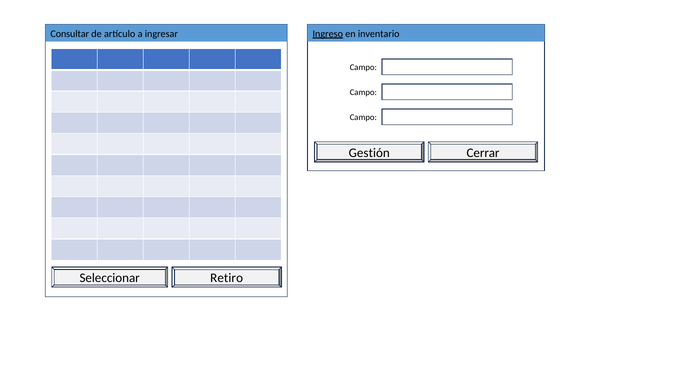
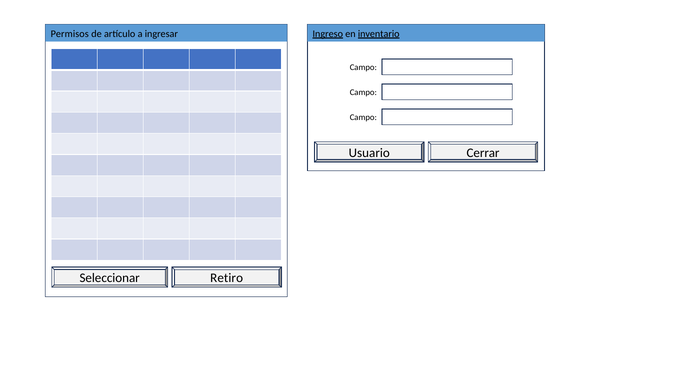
Consultar: Consultar -> Permisos
inventario underline: none -> present
Gestión: Gestión -> Usuario
